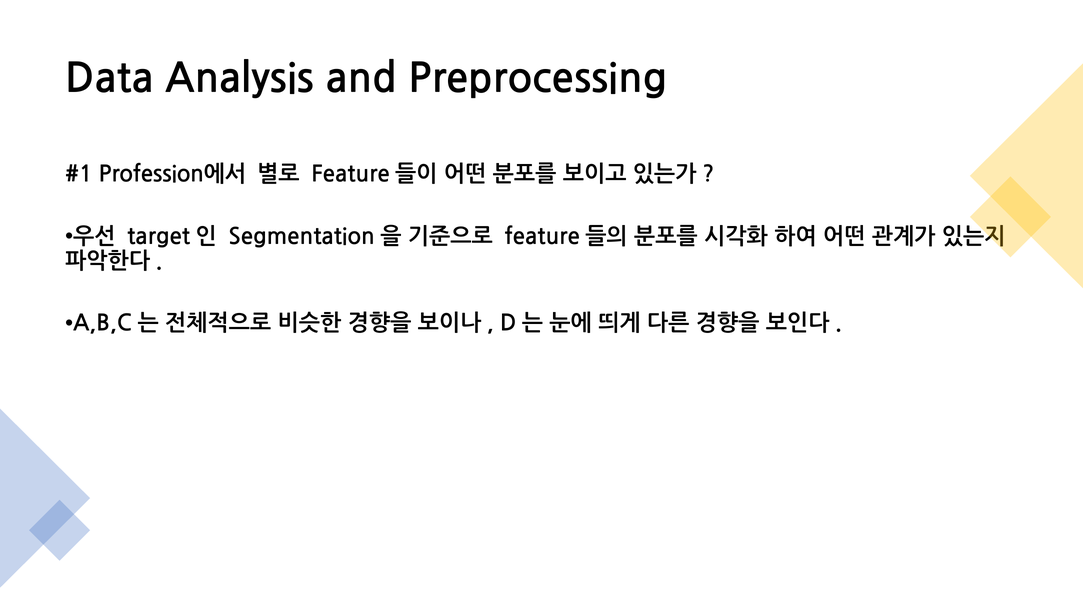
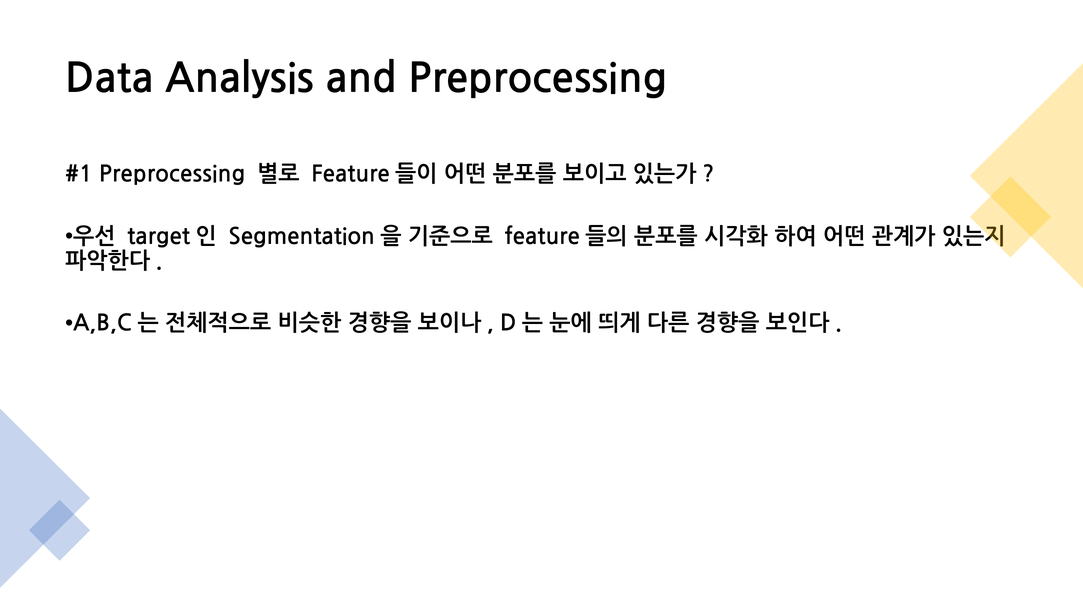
Profession에서 at (172, 175): Profession에서 -> Preprocessing
